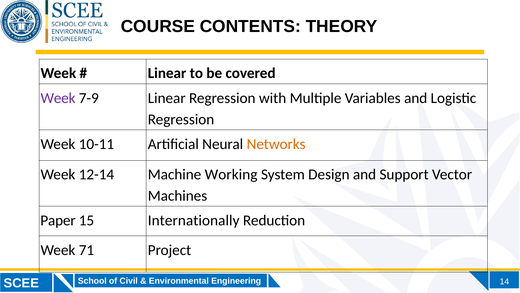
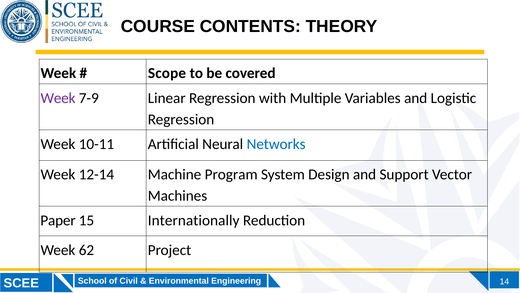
Linear at (167, 73): Linear -> Scope
Networks colour: orange -> blue
Working: Working -> Program
71: 71 -> 62
